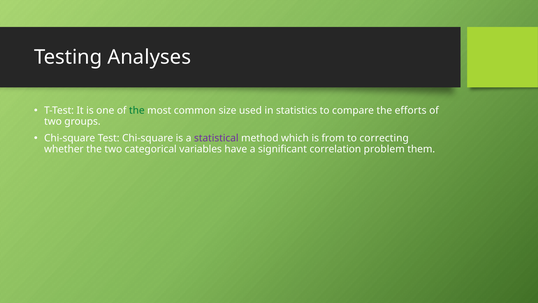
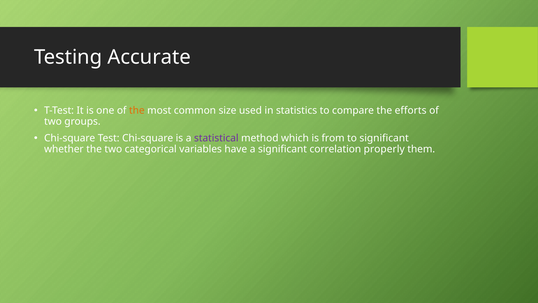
Analyses: Analyses -> Accurate
the at (137, 111) colour: green -> orange
to correcting: correcting -> significant
problem: problem -> properly
